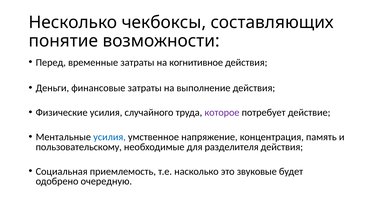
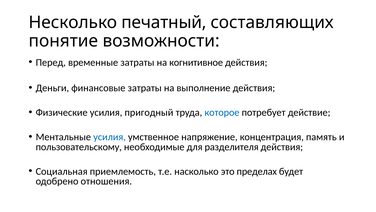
чекбоксы: чекбоксы -> печатный
случайного: случайного -> пригодный
которое colour: purple -> blue
звуковые: звуковые -> пределах
очередную: очередную -> отношения
